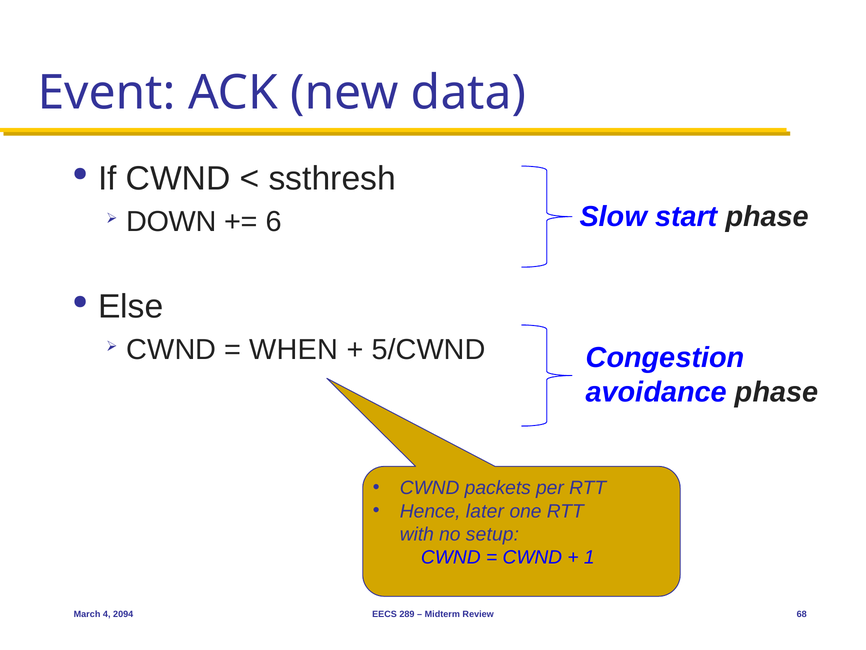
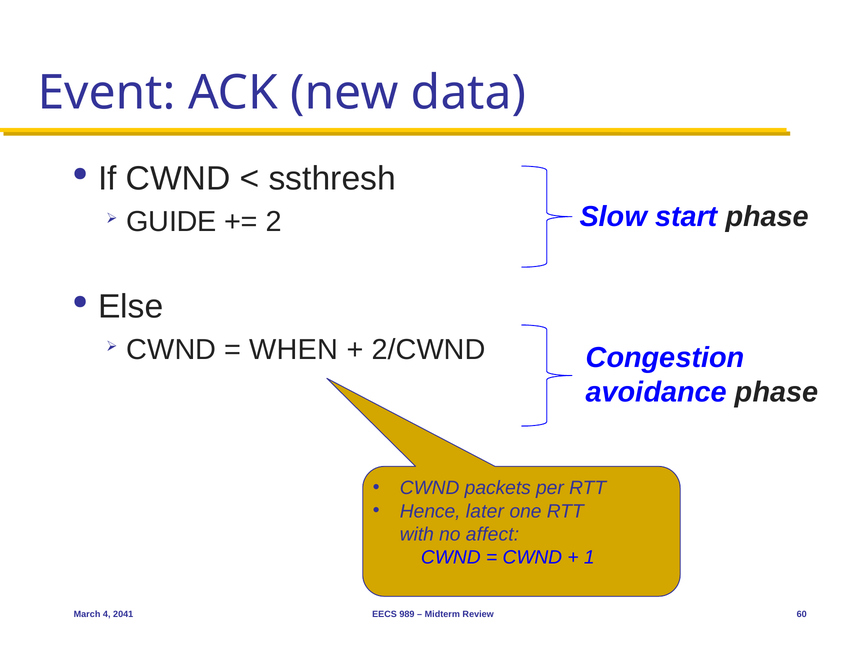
DOWN: DOWN -> GUIDE
6: 6 -> 2
5/CWND: 5/CWND -> 2/CWND
setup: setup -> affect
2094: 2094 -> 2041
289: 289 -> 989
68: 68 -> 60
